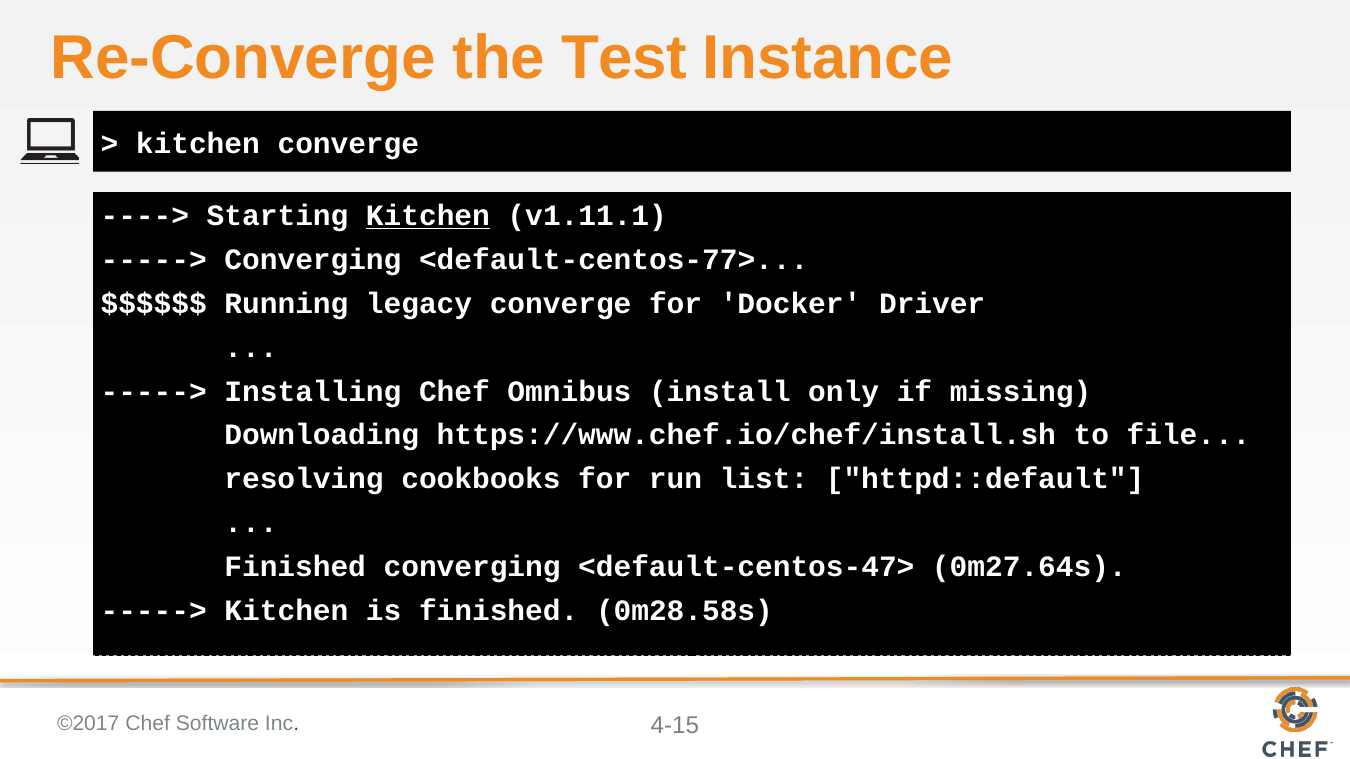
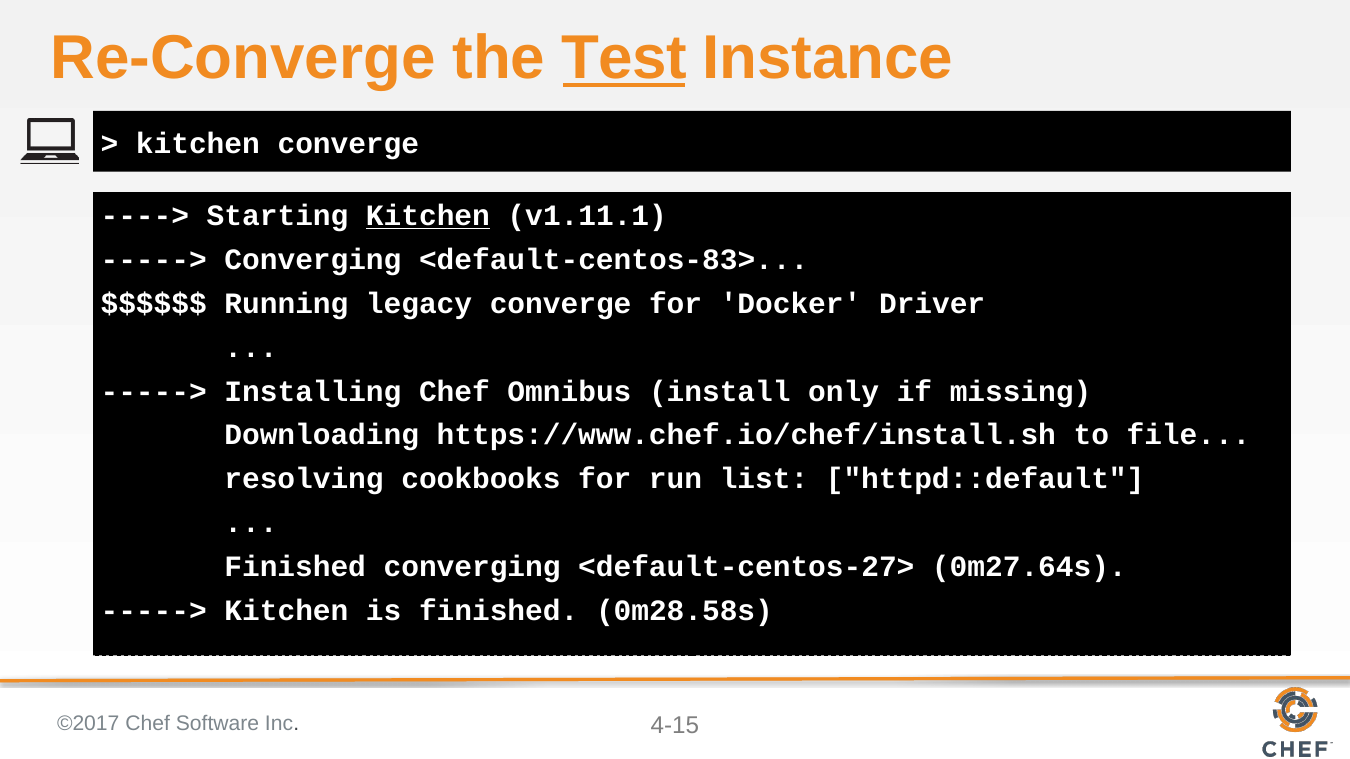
Test underline: none -> present
<default-centos-77>: <default-centos-77> -> <default-centos-83>
<default-centos-47>: <default-centos-47> -> <default-centos-27>
